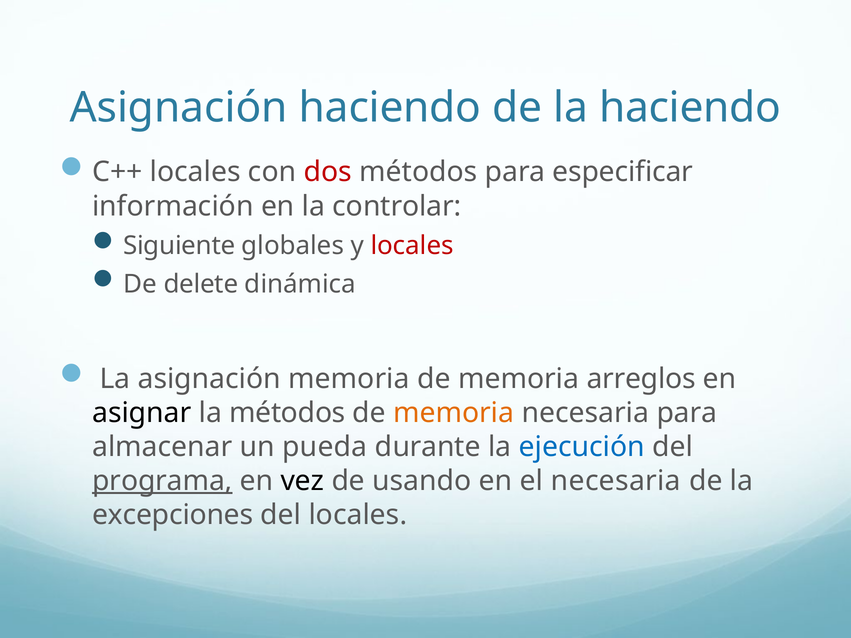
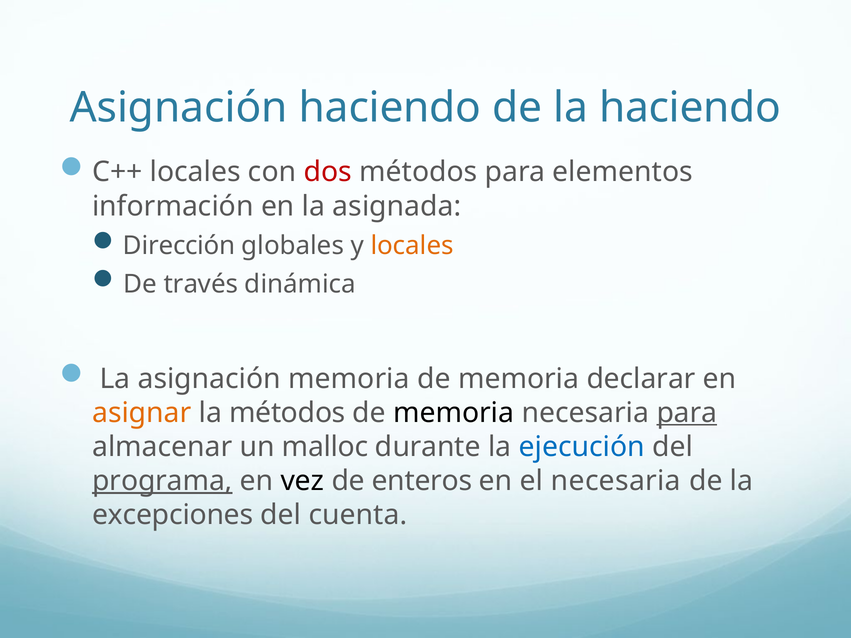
especificar: especificar -> elementos
controlar: controlar -> asignada
Siguiente: Siguiente -> Dirección
locales at (412, 246) colour: red -> orange
delete: delete -> través
arreglos: arreglos -> declarar
asignar colour: black -> orange
memoria at (454, 413) colour: orange -> black
para at (687, 413) underline: none -> present
pueda: pueda -> malloc
usando: usando -> enteros
del locales: locales -> cuenta
